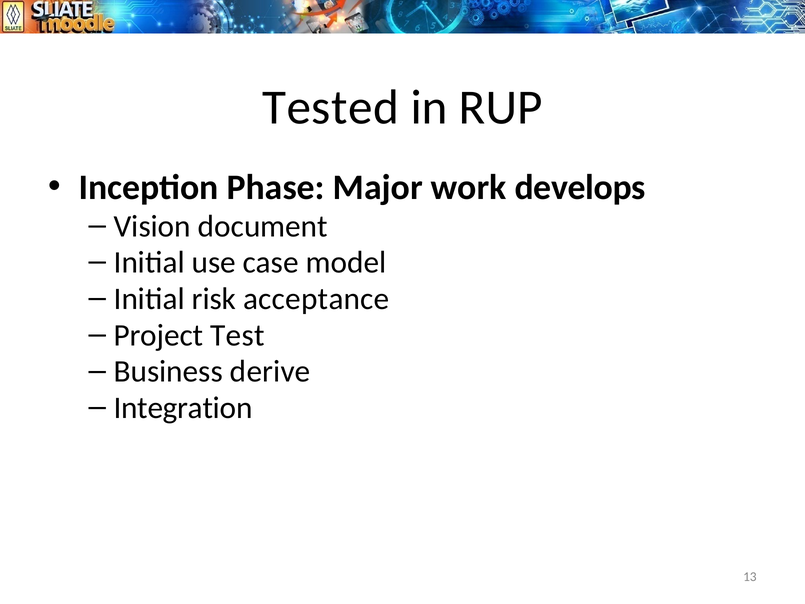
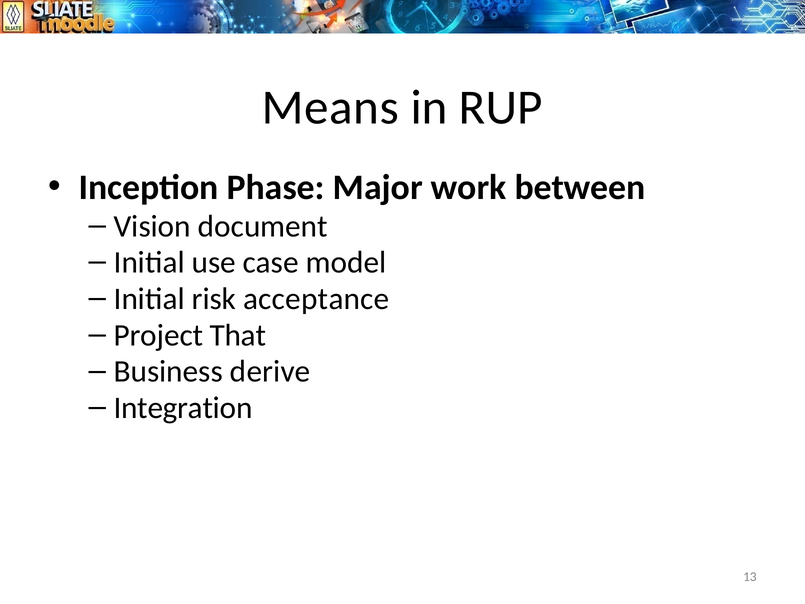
Tested: Tested -> Means
develops: develops -> between
Test: Test -> That
